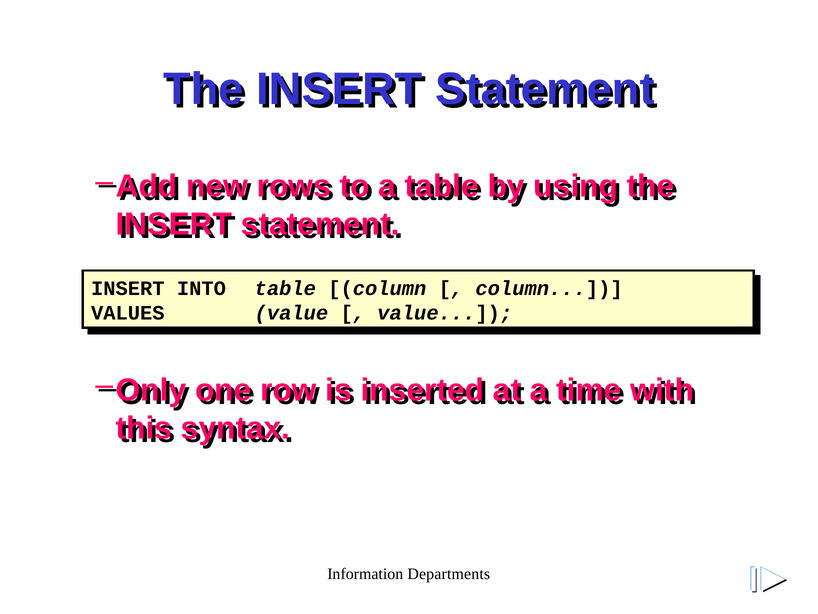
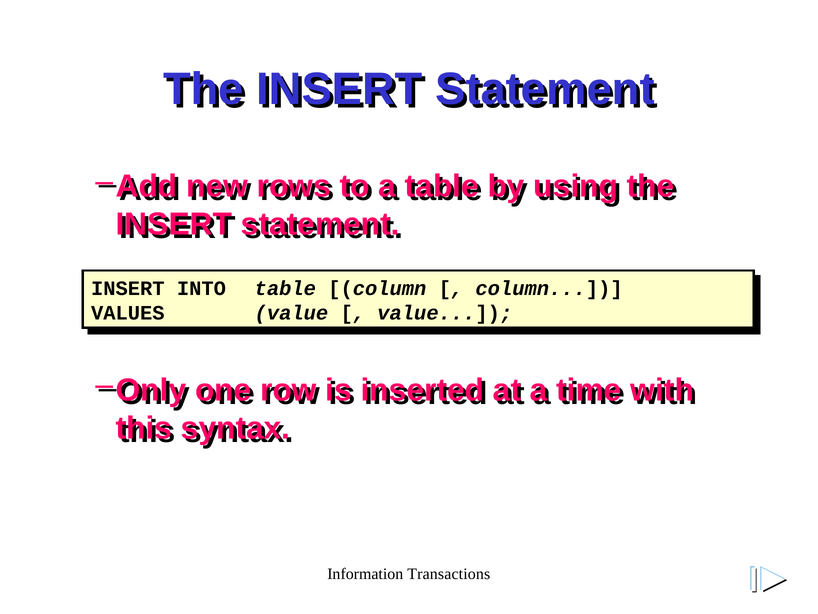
Departments: Departments -> Transactions
